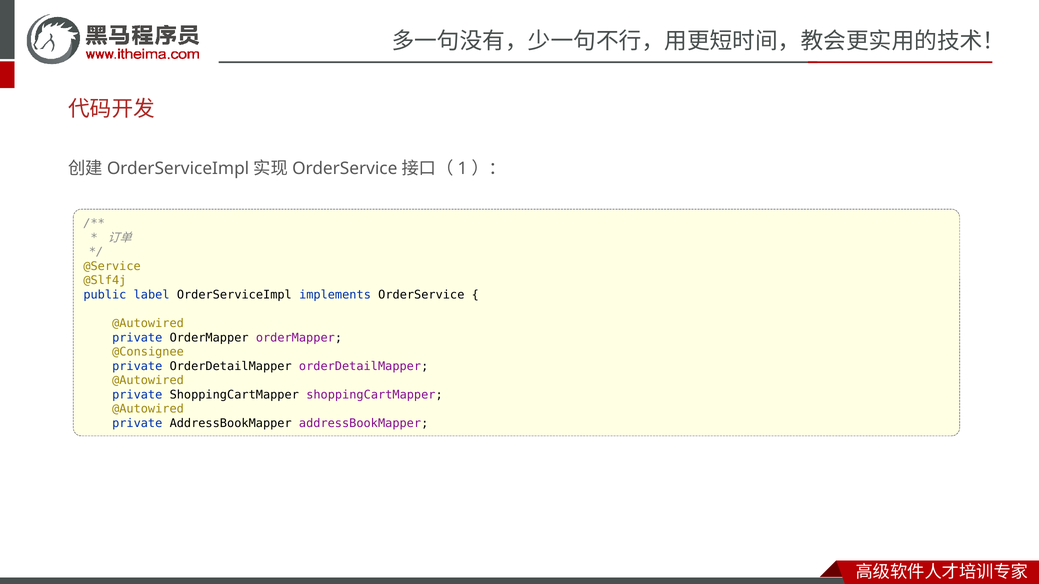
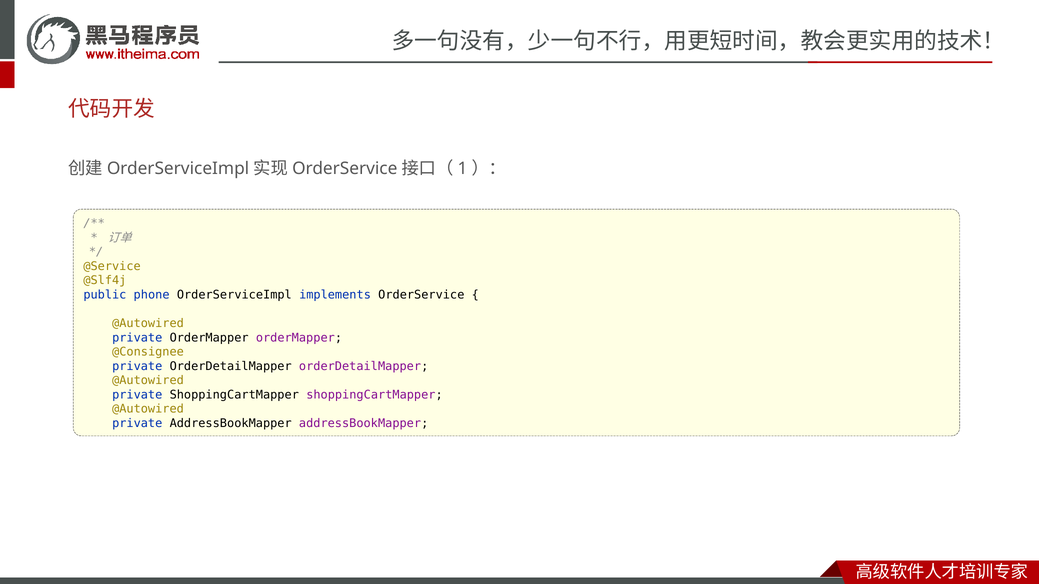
label: label -> phone
